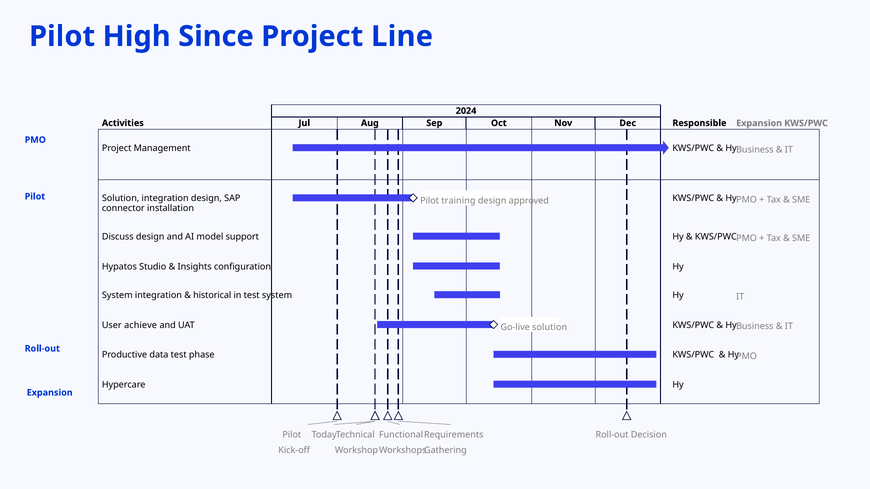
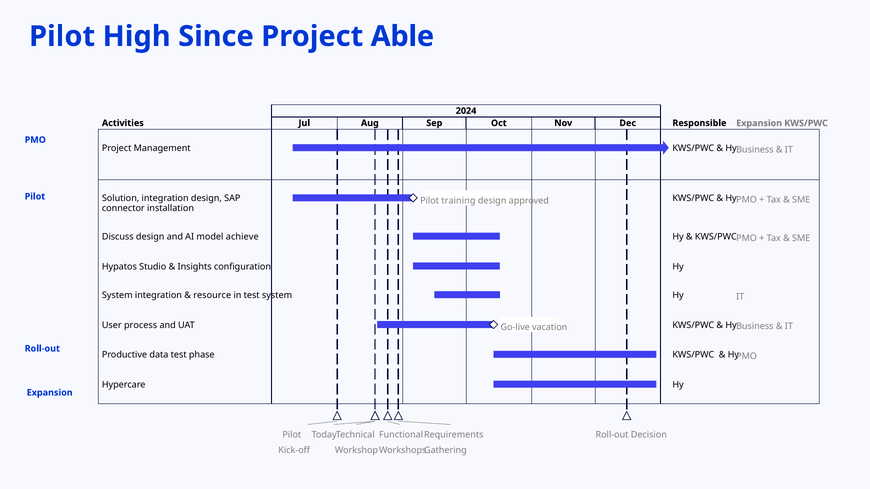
Line: Line -> Able
support: support -> achieve
historical: historical -> resource
achieve: achieve -> process
Go-live solution: solution -> vacation
